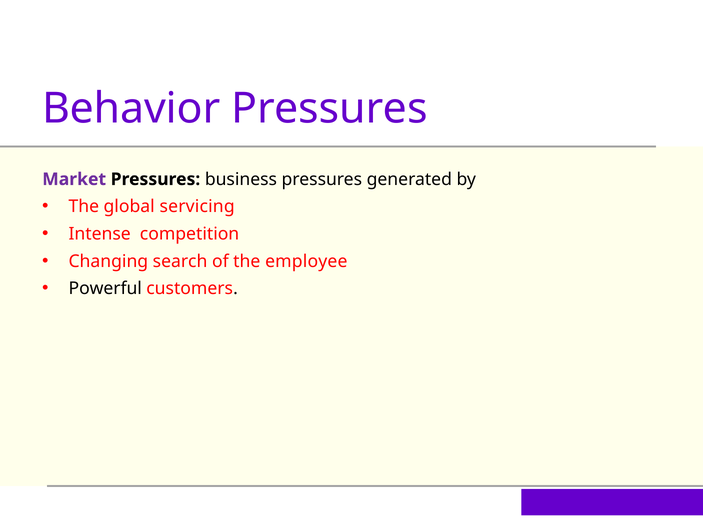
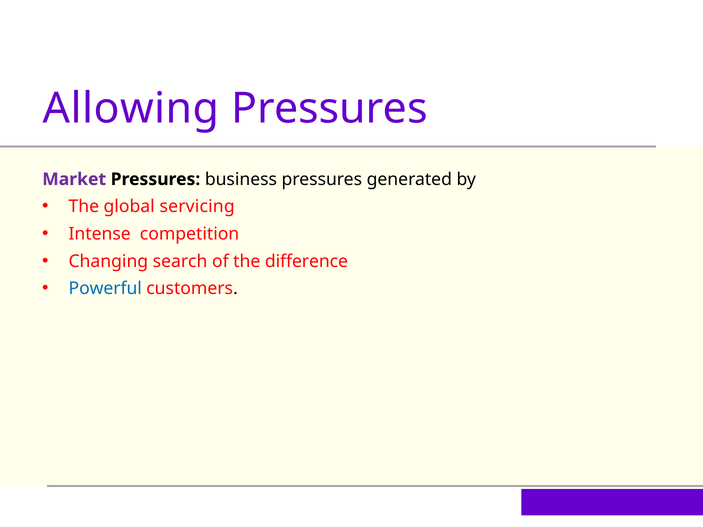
Behavior: Behavior -> Allowing
employee: employee -> difference
Powerful colour: black -> blue
